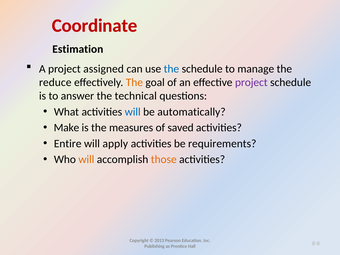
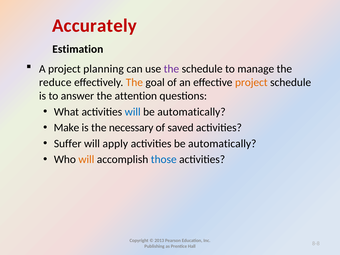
Coordinate: Coordinate -> Accurately
assigned: assigned -> planning
the at (171, 69) colour: blue -> purple
project at (251, 82) colour: purple -> orange
technical: technical -> attention
measures: measures -> necessary
Entire: Entire -> Suffer
activities be requirements: requirements -> automatically
those colour: orange -> blue
